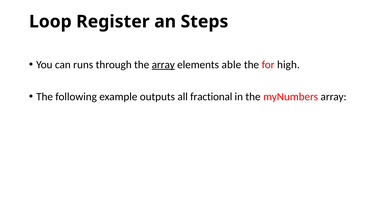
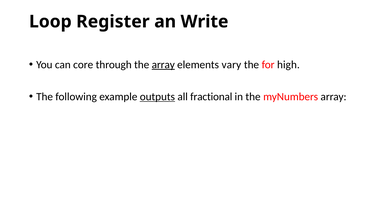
Steps: Steps -> Write
runs: runs -> core
able: able -> vary
outputs underline: none -> present
